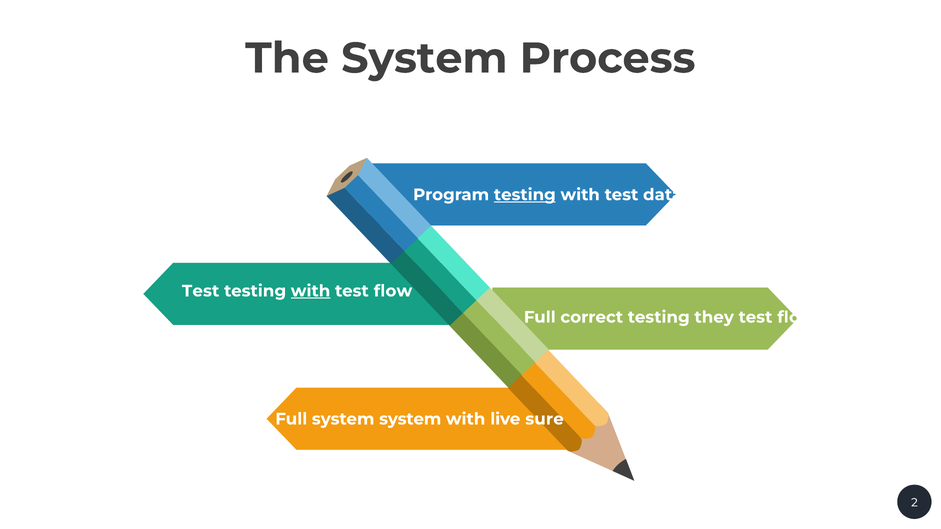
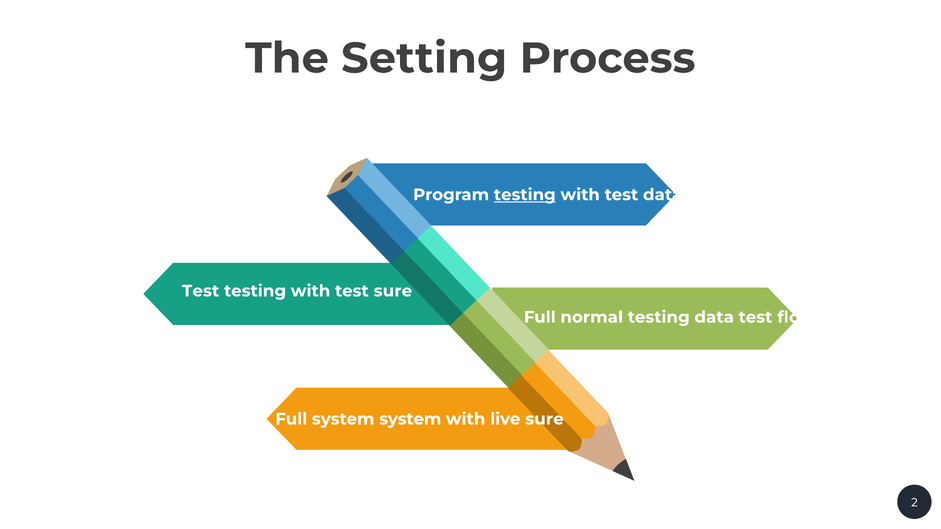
The System: System -> Setting
with at (311, 291) underline: present -> none
flow at (393, 291): flow -> sure
correct: correct -> normal
testing they: they -> data
